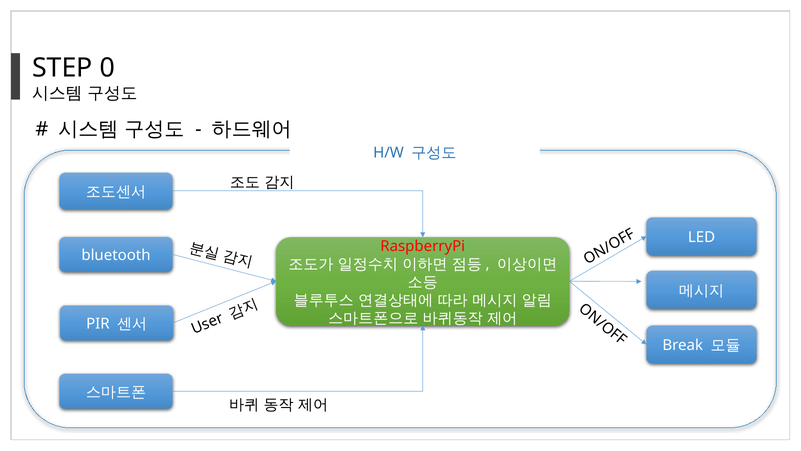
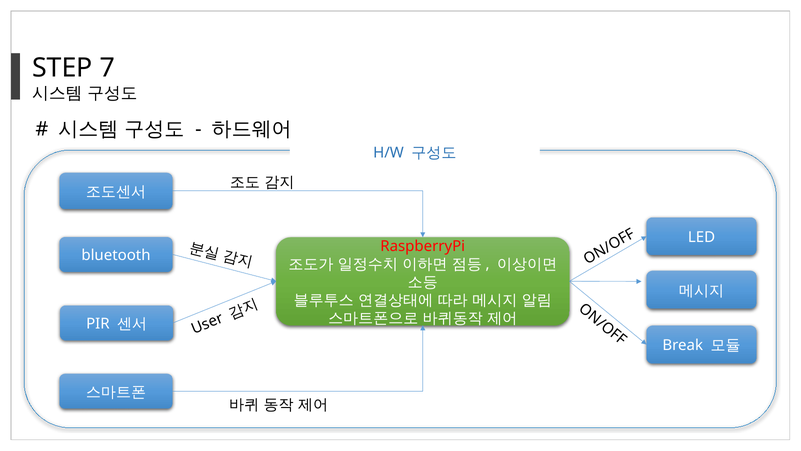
0: 0 -> 7
